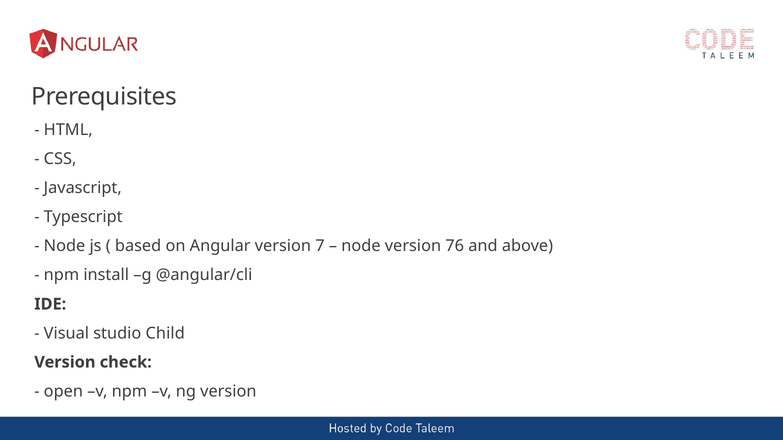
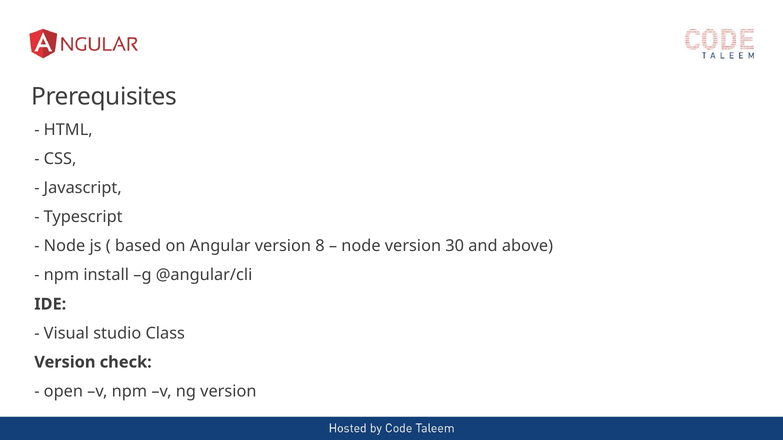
7: 7 -> 8
76: 76 -> 30
Child: Child -> Class
